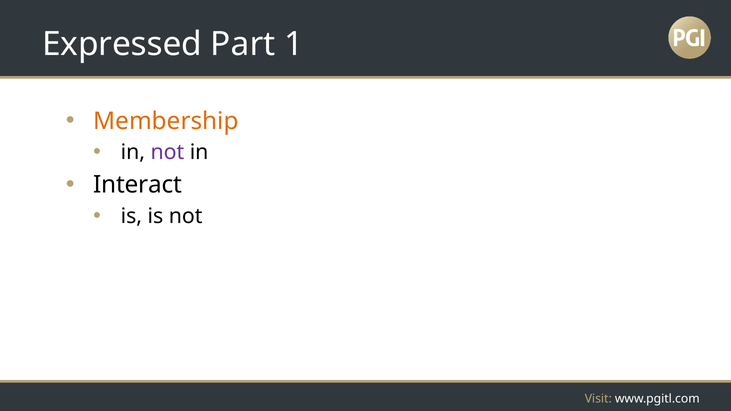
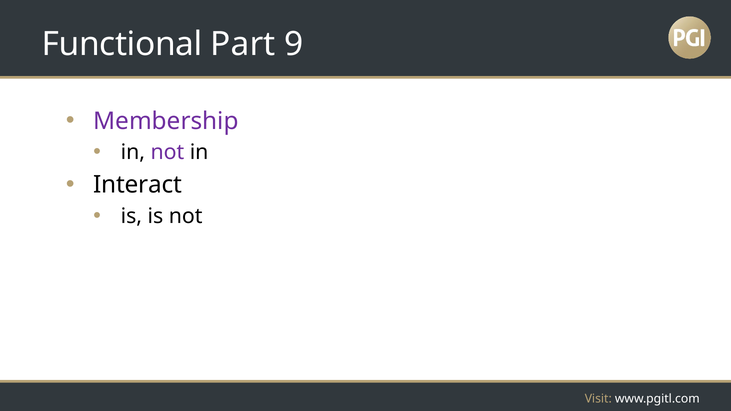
Expressed: Expressed -> Functional
1: 1 -> 9
Membership colour: orange -> purple
